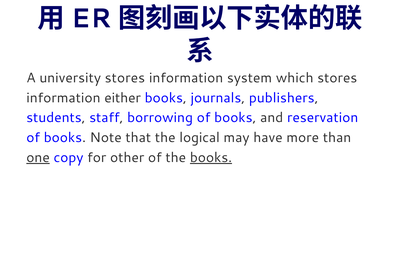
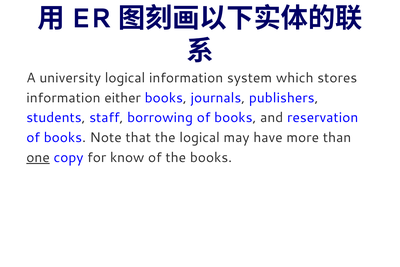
university stores: stores -> logical
other: other -> know
books at (211, 157) underline: present -> none
